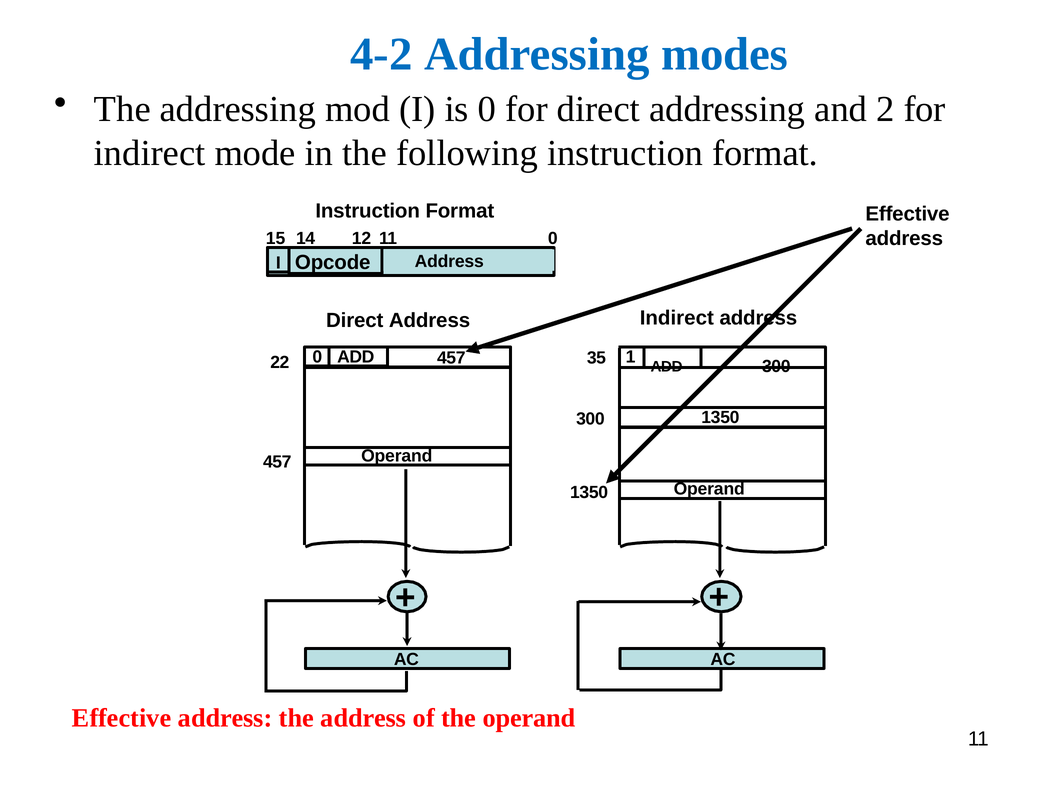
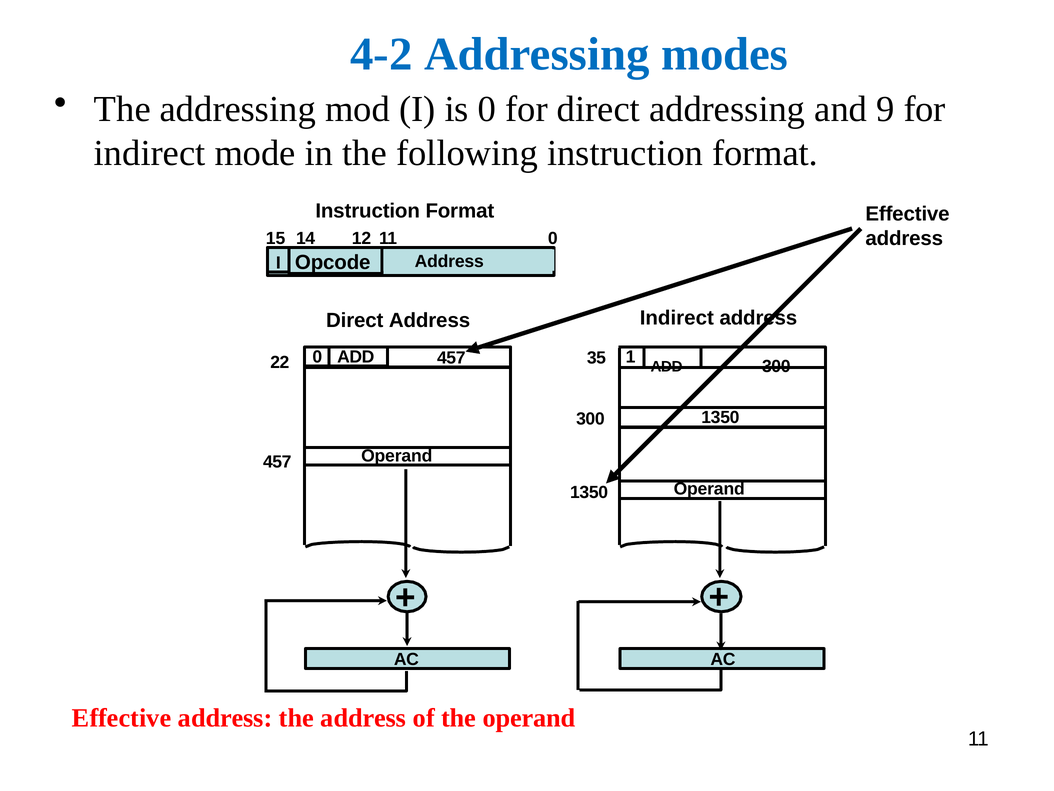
2: 2 -> 9
